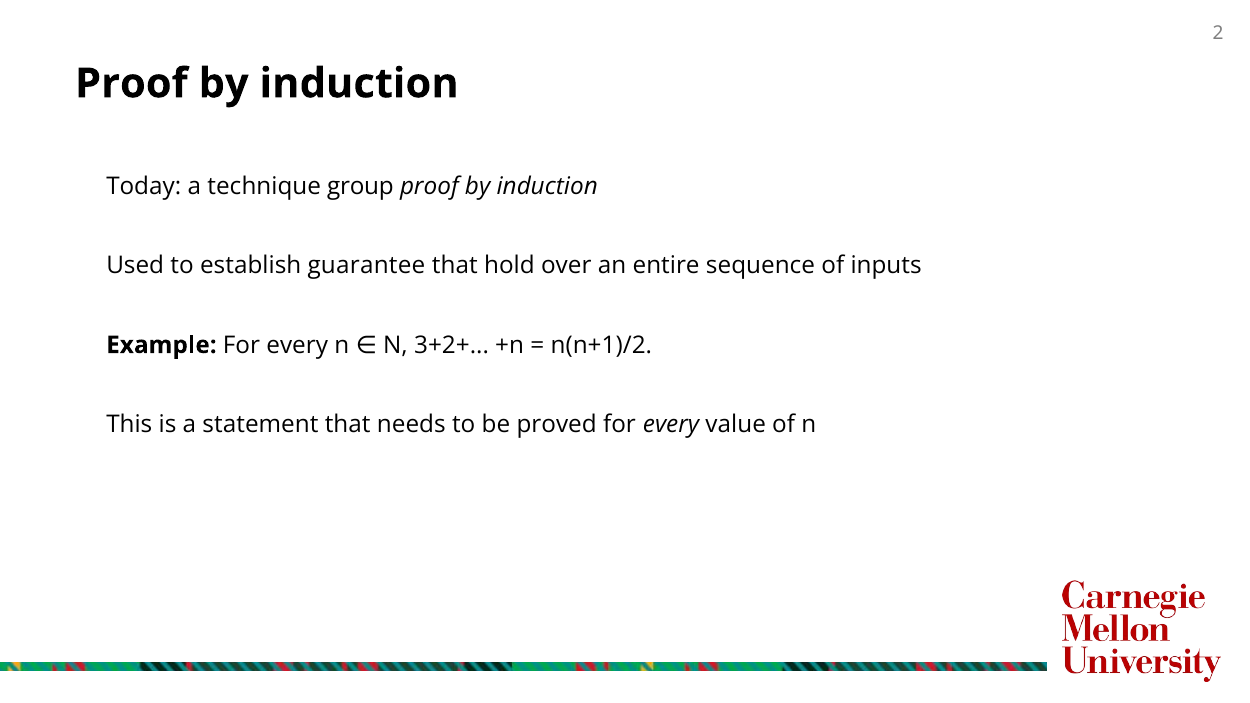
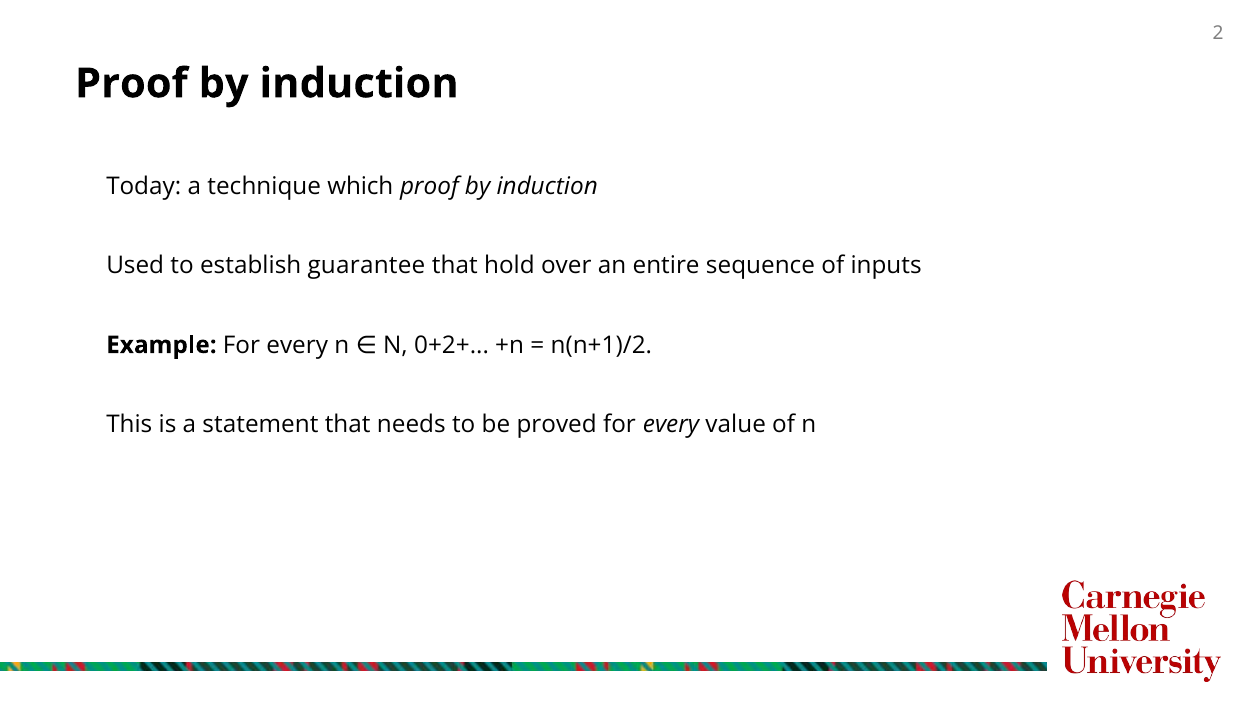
group: group -> which
3+2+: 3+2+ -> 0+2+
